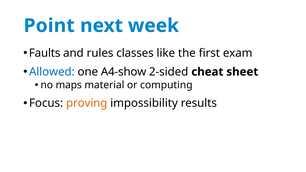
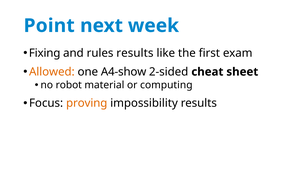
Faults: Faults -> Fixing
rules classes: classes -> results
Allowed colour: blue -> orange
maps: maps -> robot
